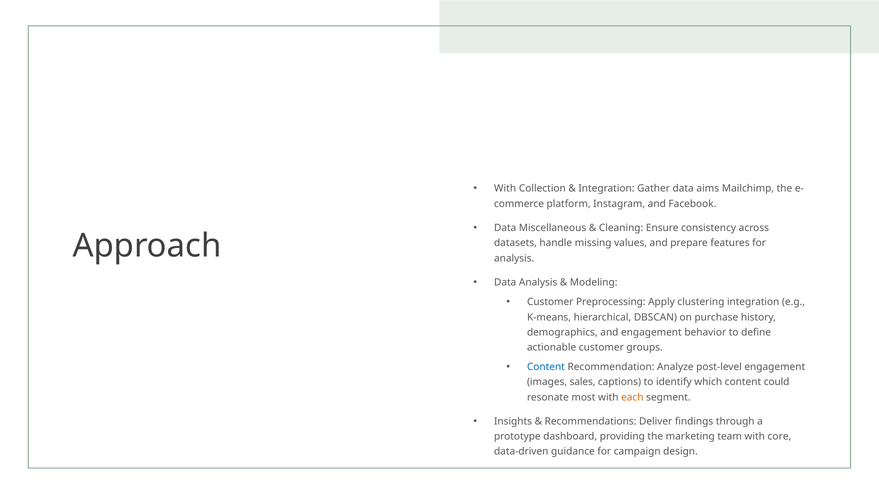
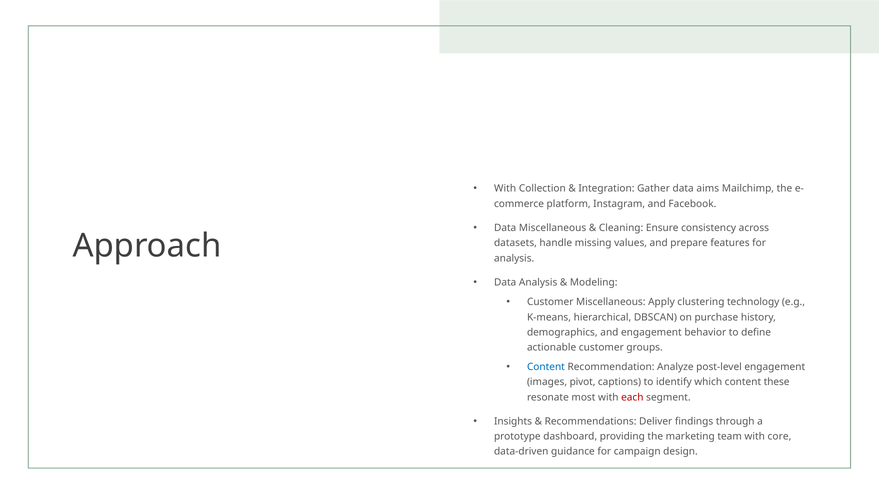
Customer Preprocessing: Preprocessing -> Miscellaneous
clustering integration: integration -> technology
sales: sales -> pivot
could: could -> these
each colour: orange -> red
